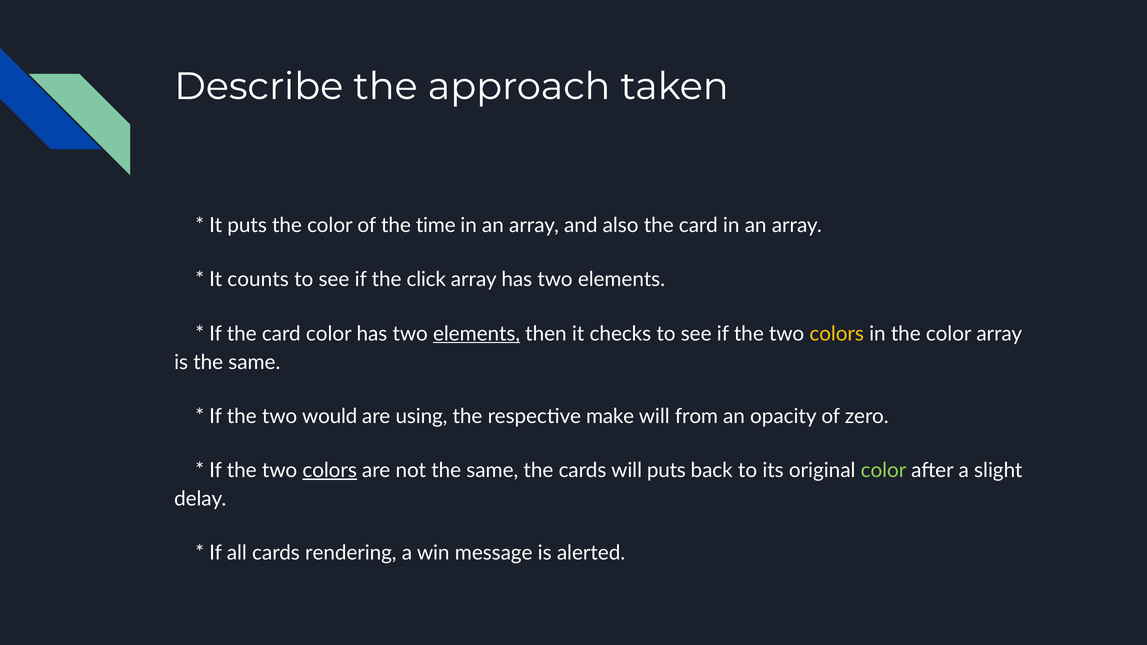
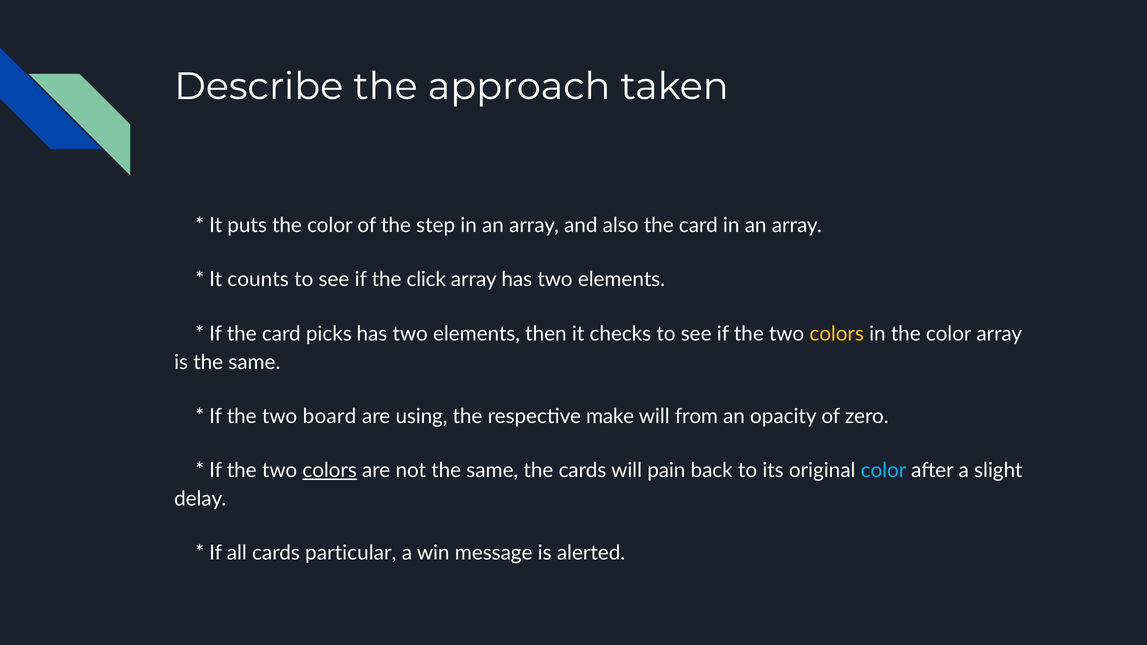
time: time -> step
card color: color -> picks
elements at (477, 334) underline: present -> none
would: would -> board
will puts: puts -> pain
color at (884, 470) colour: light green -> light blue
rendering: rendering -> particular
